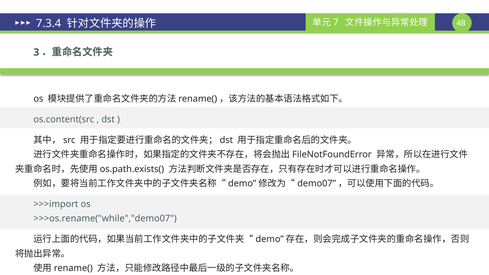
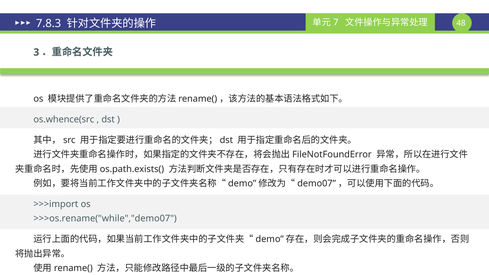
7.3.4: 7.3.4 -> 7.8.3
os.content(src: os.content(src -> os.whence(src
